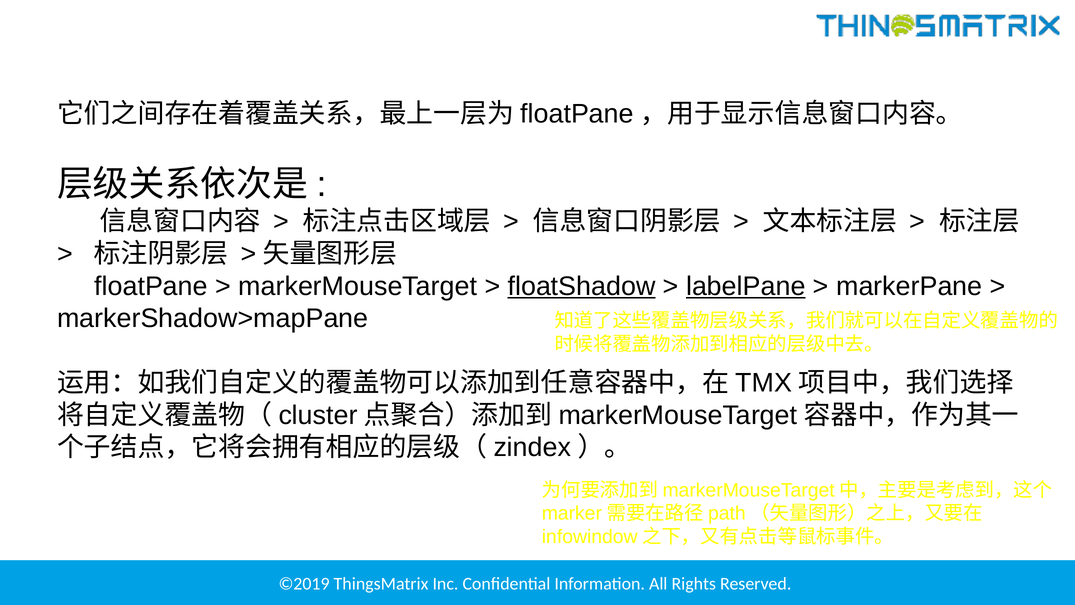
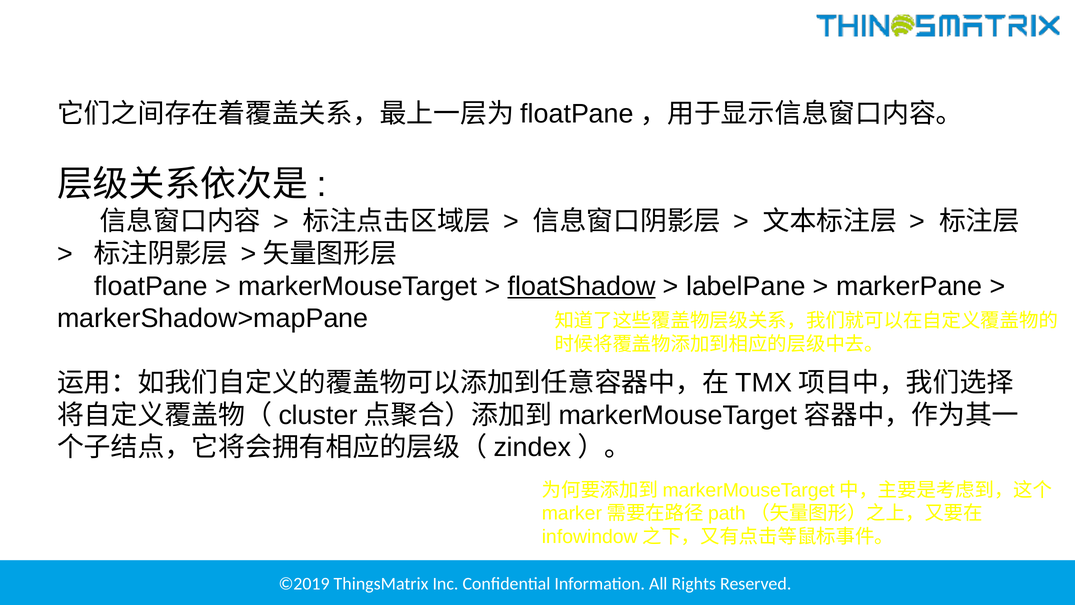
labelPane underline: present -> none
